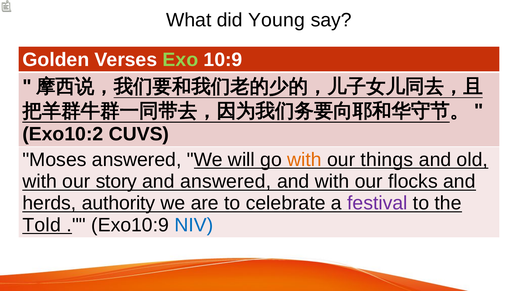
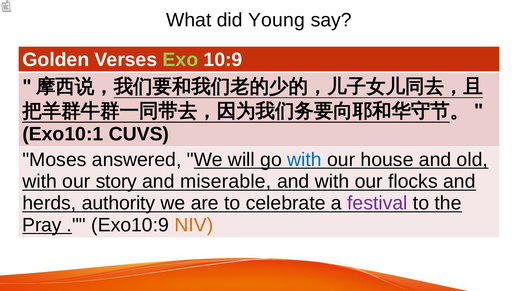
Exo10:2: Exo10:2 -> Exo10:1
with at (305, 160) colour: orange -> blue
things: things -> house
and answered: answered -> miserable
Told: Told -> Pray
NIV colour: blue -> orange
